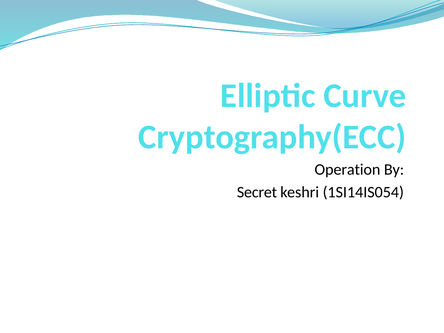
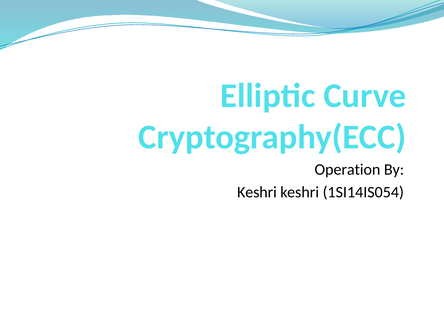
Secret at (257, 192): Secret -> Keshri
